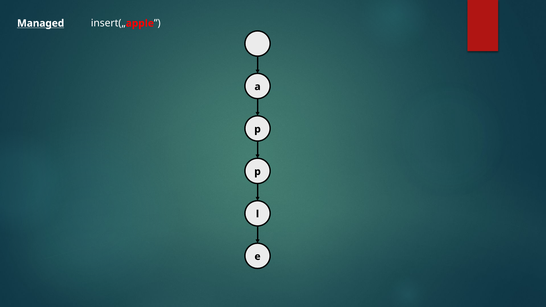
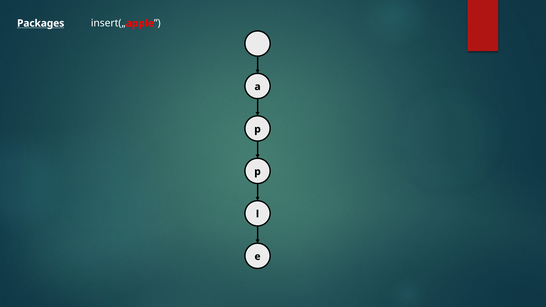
Managed: Managed -> Packages
